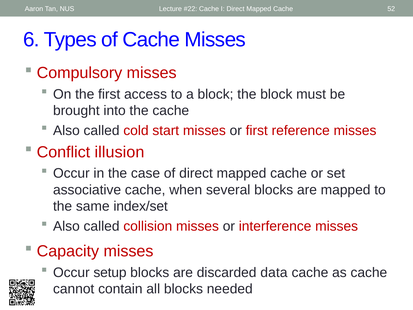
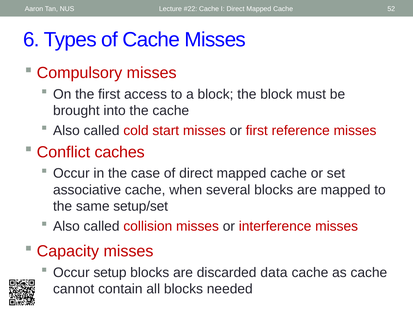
illusion: illusion -> caches
index/set: index/set -> setup/set
